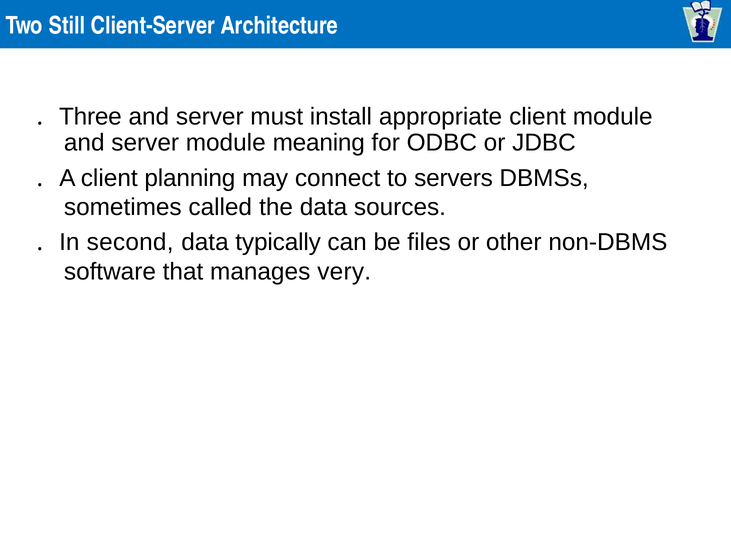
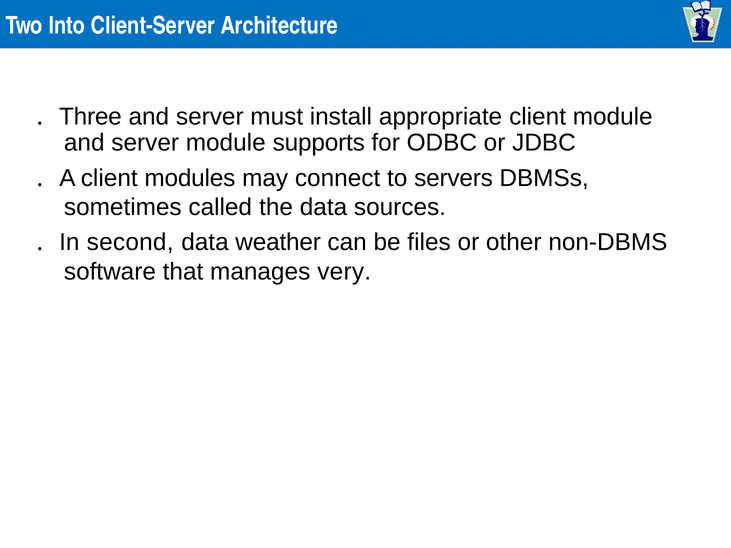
Still: Still -> Into
meaning: meaning -> supports
planning: planning -> modules
typically: typically -> weather
